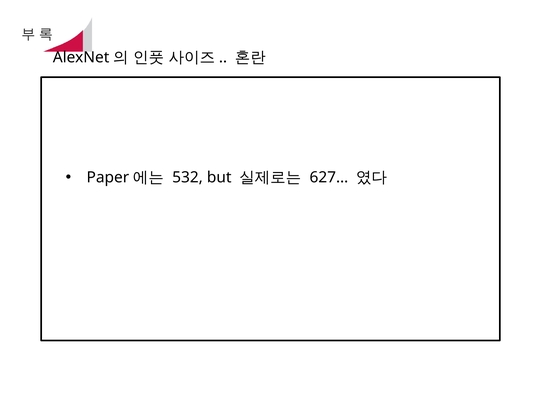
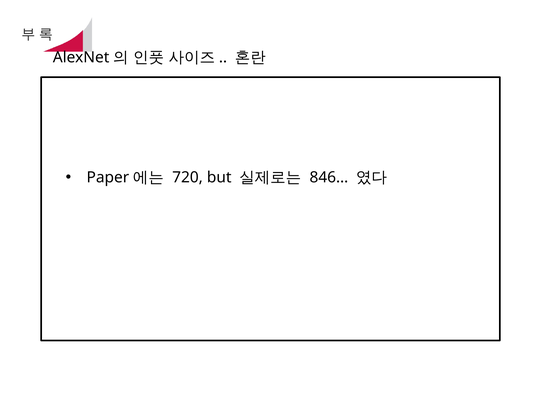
532: 532 -> 720
627…: 627… -> 846…
